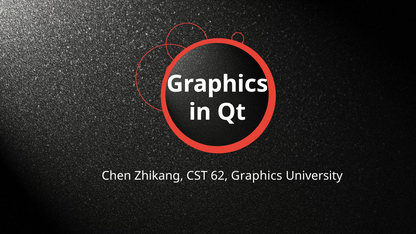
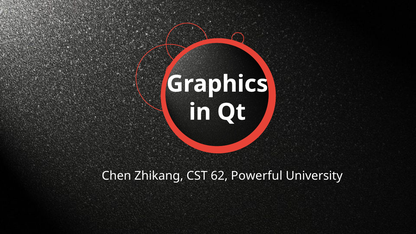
62 Graphics: Graphics -> Powerful
